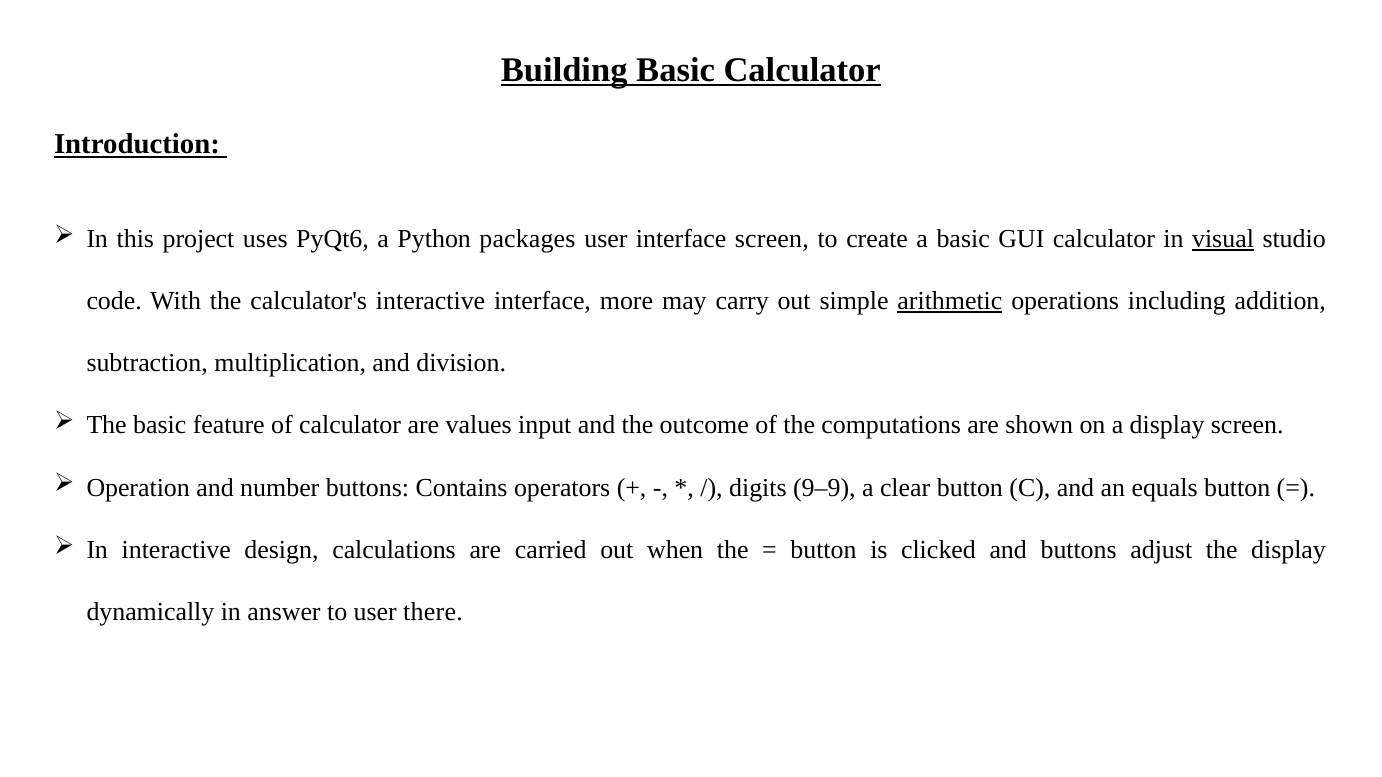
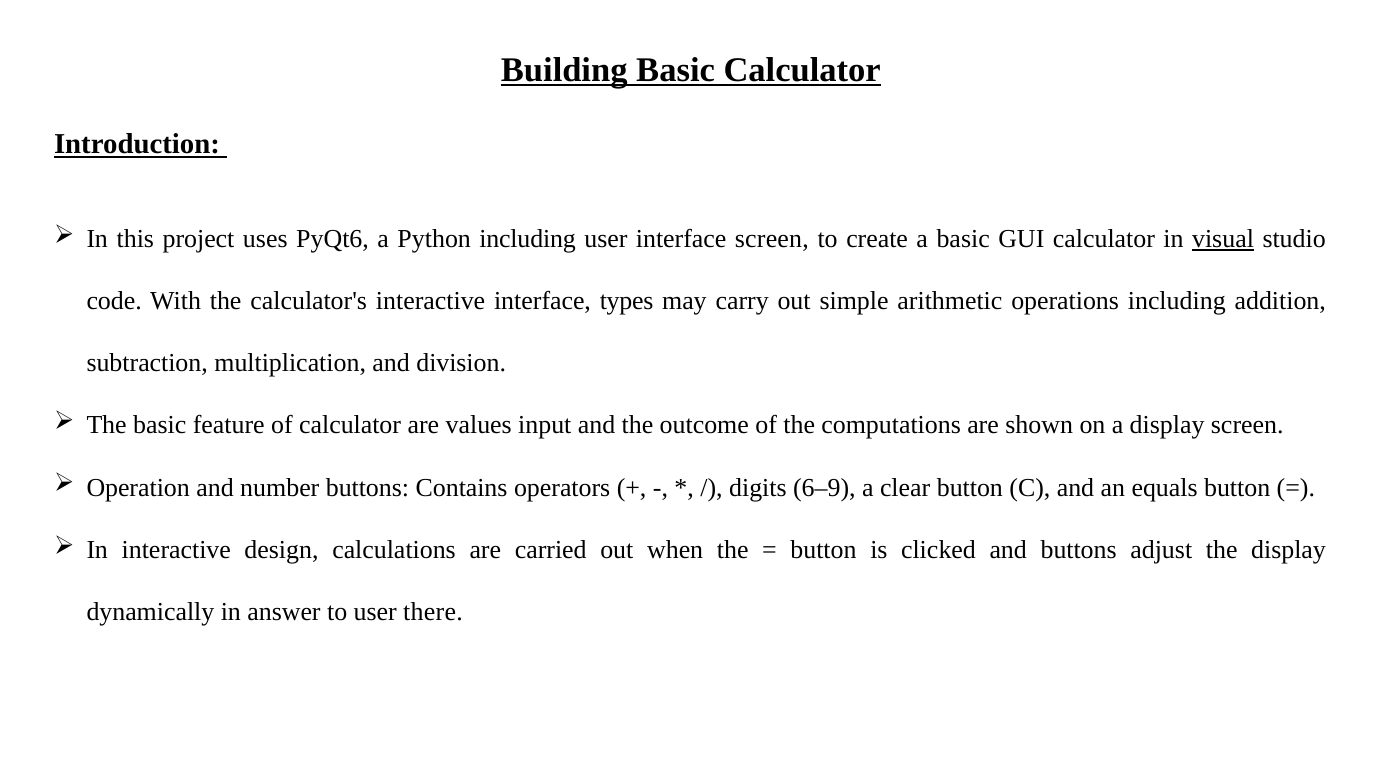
Python packages: packages -> including
more: more -> types
arithmetic underline: present -> none
9–9: 9–9 -> 6–9
